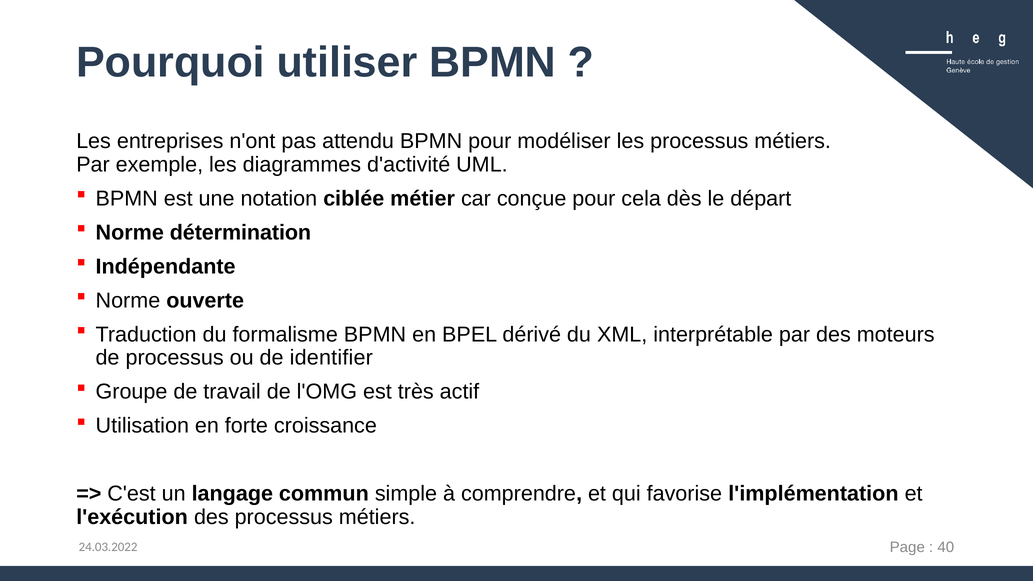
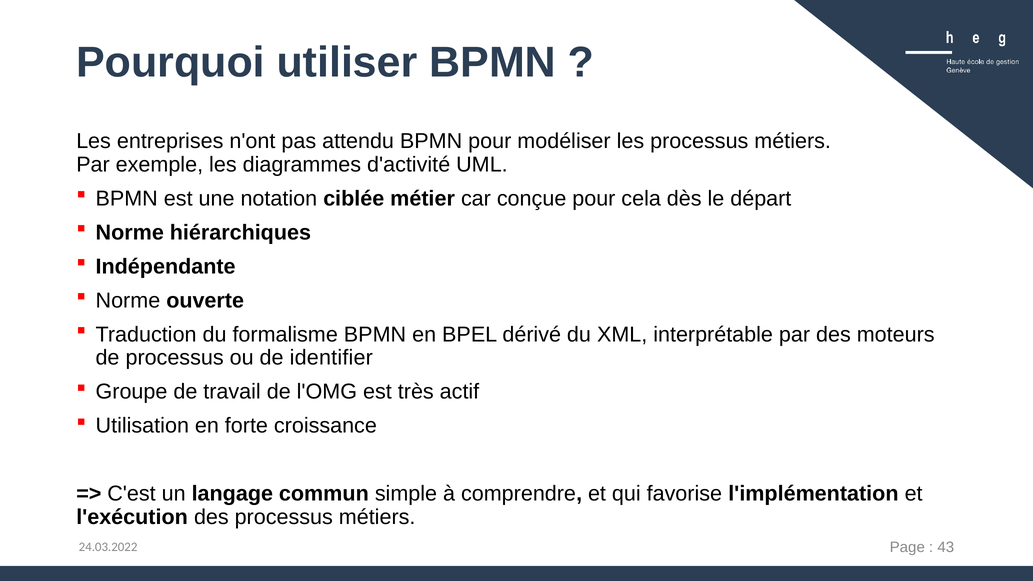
détermination: détermination -> hiérarchiques
40: 40 -> 43
